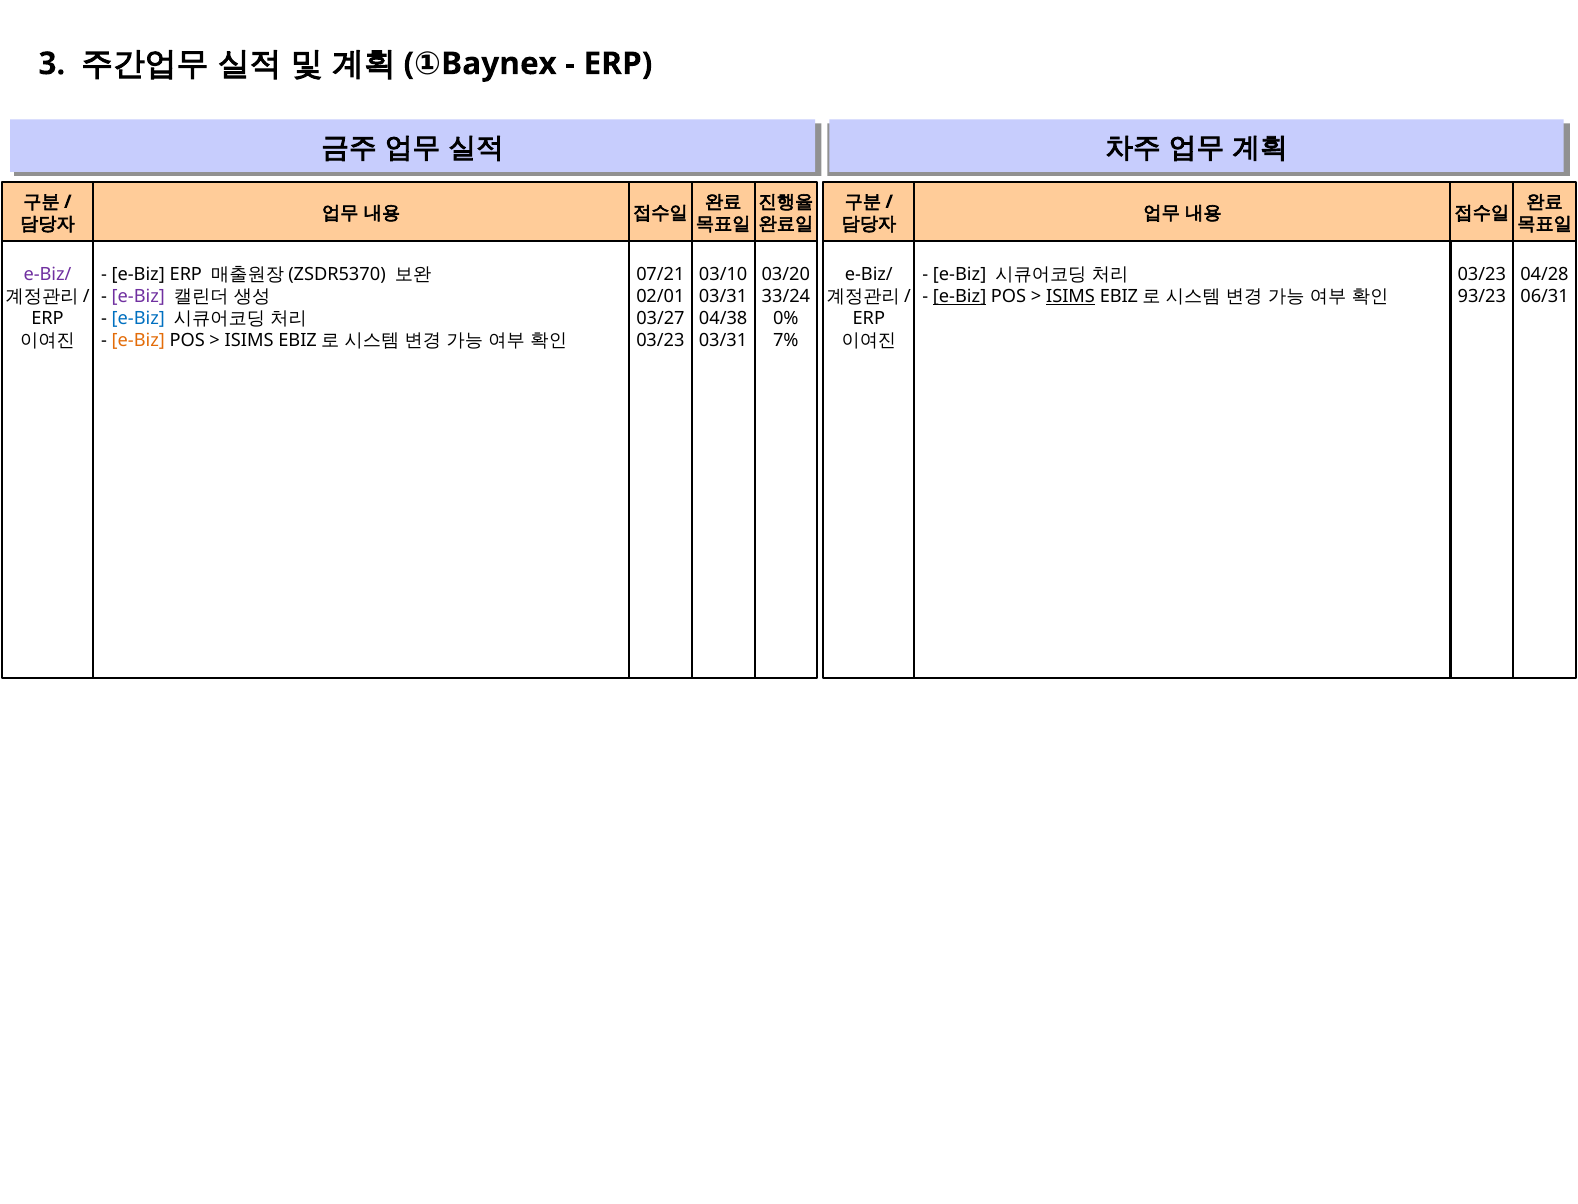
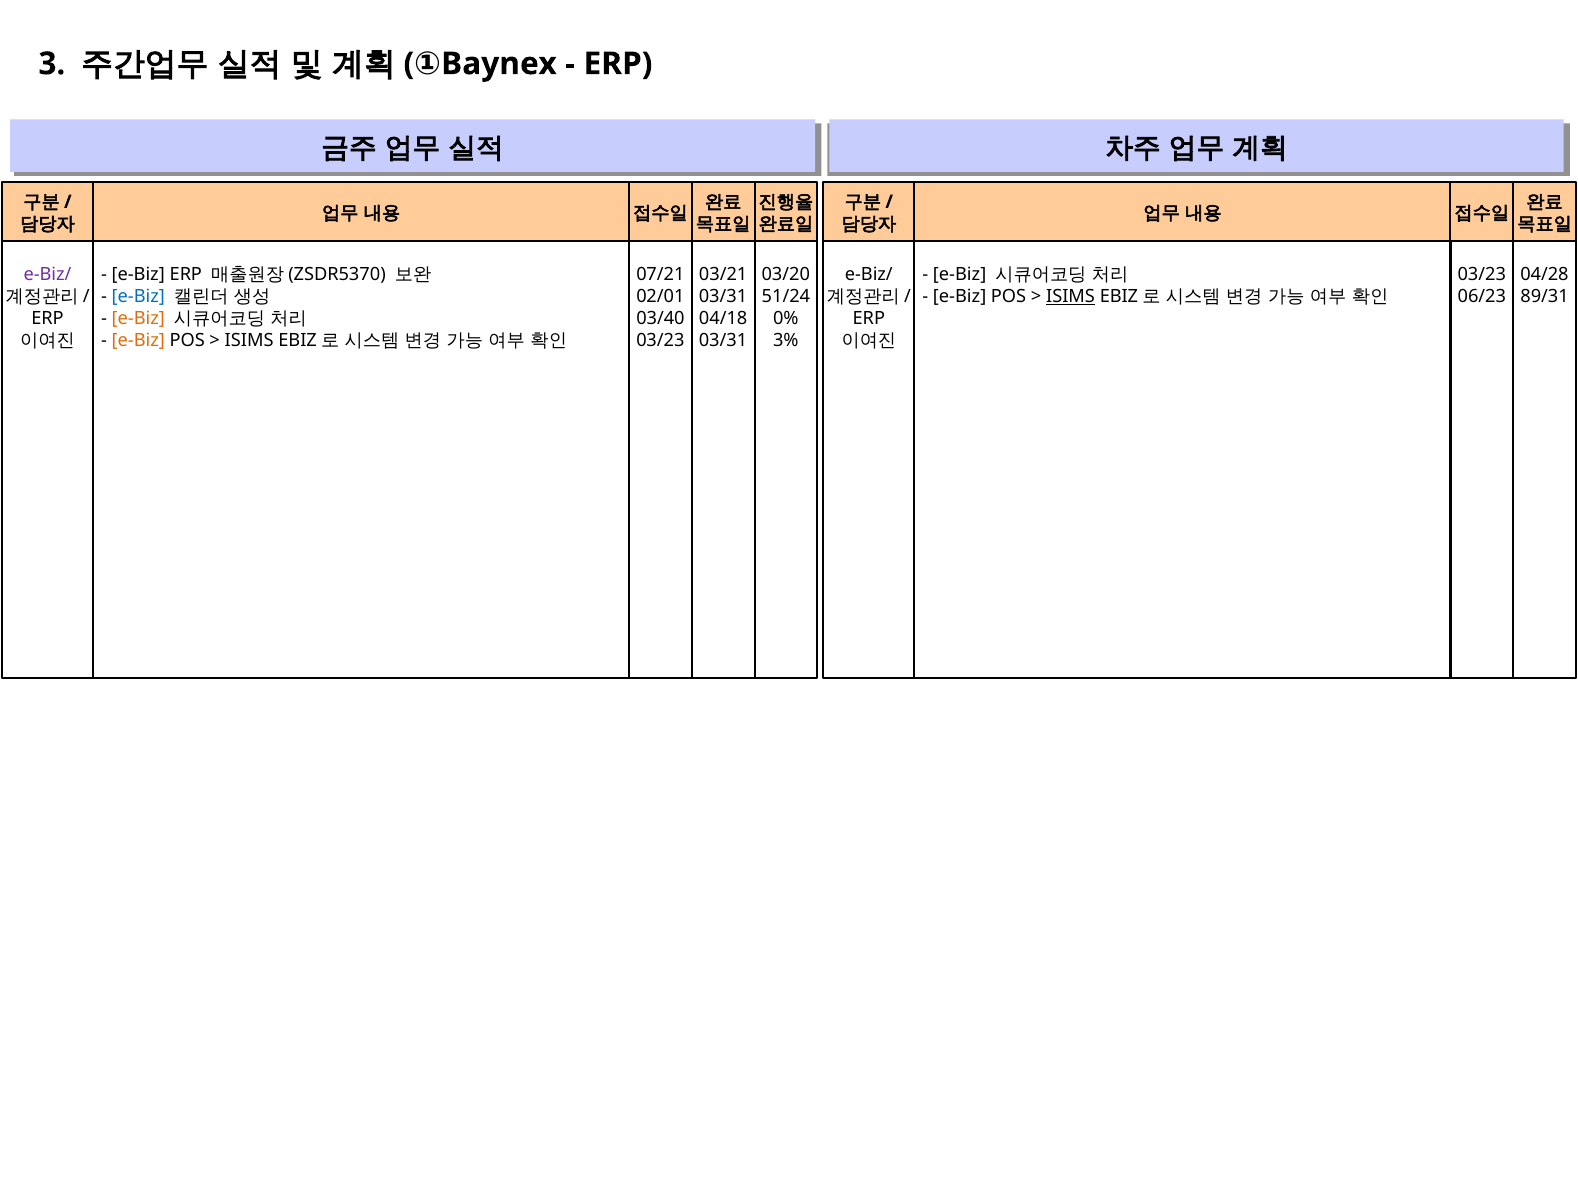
03/10: 03/10 -> 03/21
e-Biz at (138, 297) colour: purple -> blue
33/24: 33/24 -> 51/24
e-Biz at (960, 297) underline: present -> none
93/23: 93/23 -> 06/23
06/31: 06/31 -> 89/31
e-Biz at (138, 319) colour: blue -> orange
03/27: 03/27 -> 03/40
04/38: 04/38 -> 04/18
7%: 7% -> 3%
